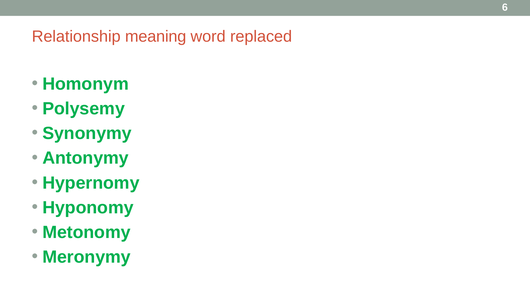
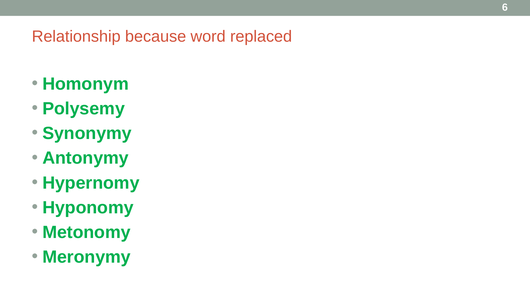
meaning: meaning -> because
